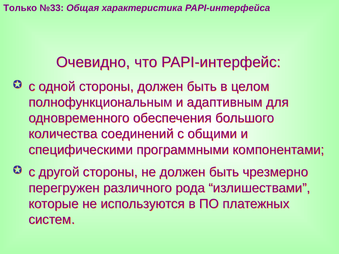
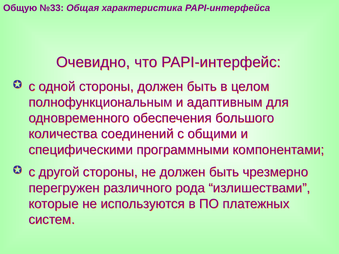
Только: Только -> Общую
